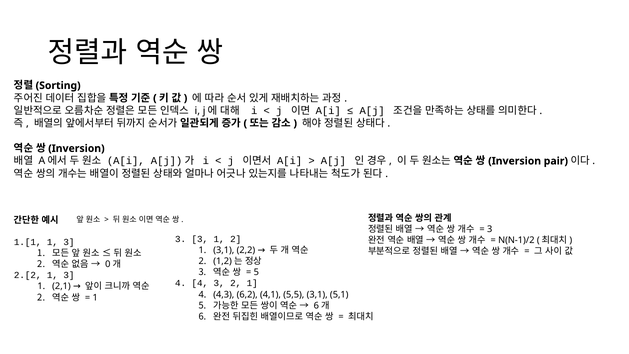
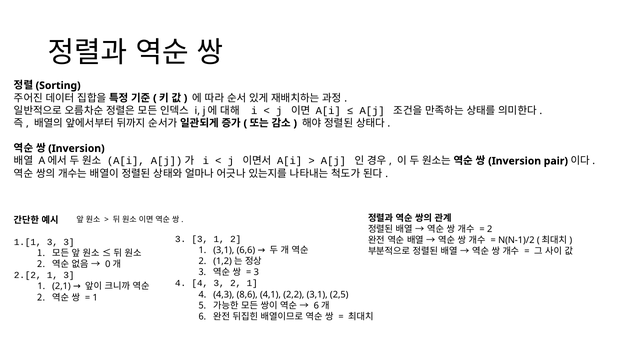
3 at (490, 229): 3 -> 2
1 at (52, 242): 1 -> 3
2,2: 2,2 -> 6,6
5 at (256, 272): 5 -> 3
6,2: 6,2 -> 8,6
5,5: 5,5 -> 2,2
5,1: 5,1 -> 2,5
